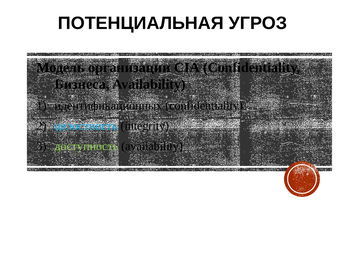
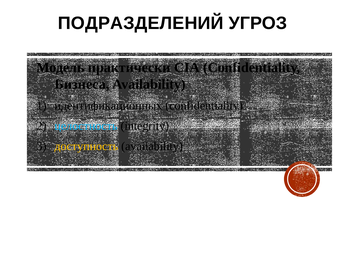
ПОТЕНЦИАЛЬНАЯ: ПОТЕНЦИАЛЬНАЯ -> ПОДРАЗДЕЛЕНИЙ
организации: организации -> практически
доступность colour: light green -> yellow
